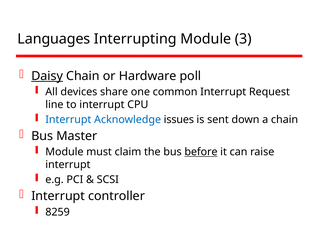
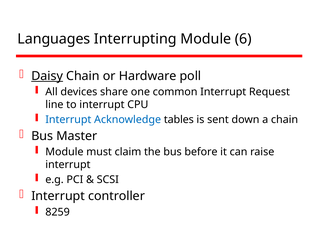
3: 3 -> 6
issues: issues -> tables
before underline: present -> none
